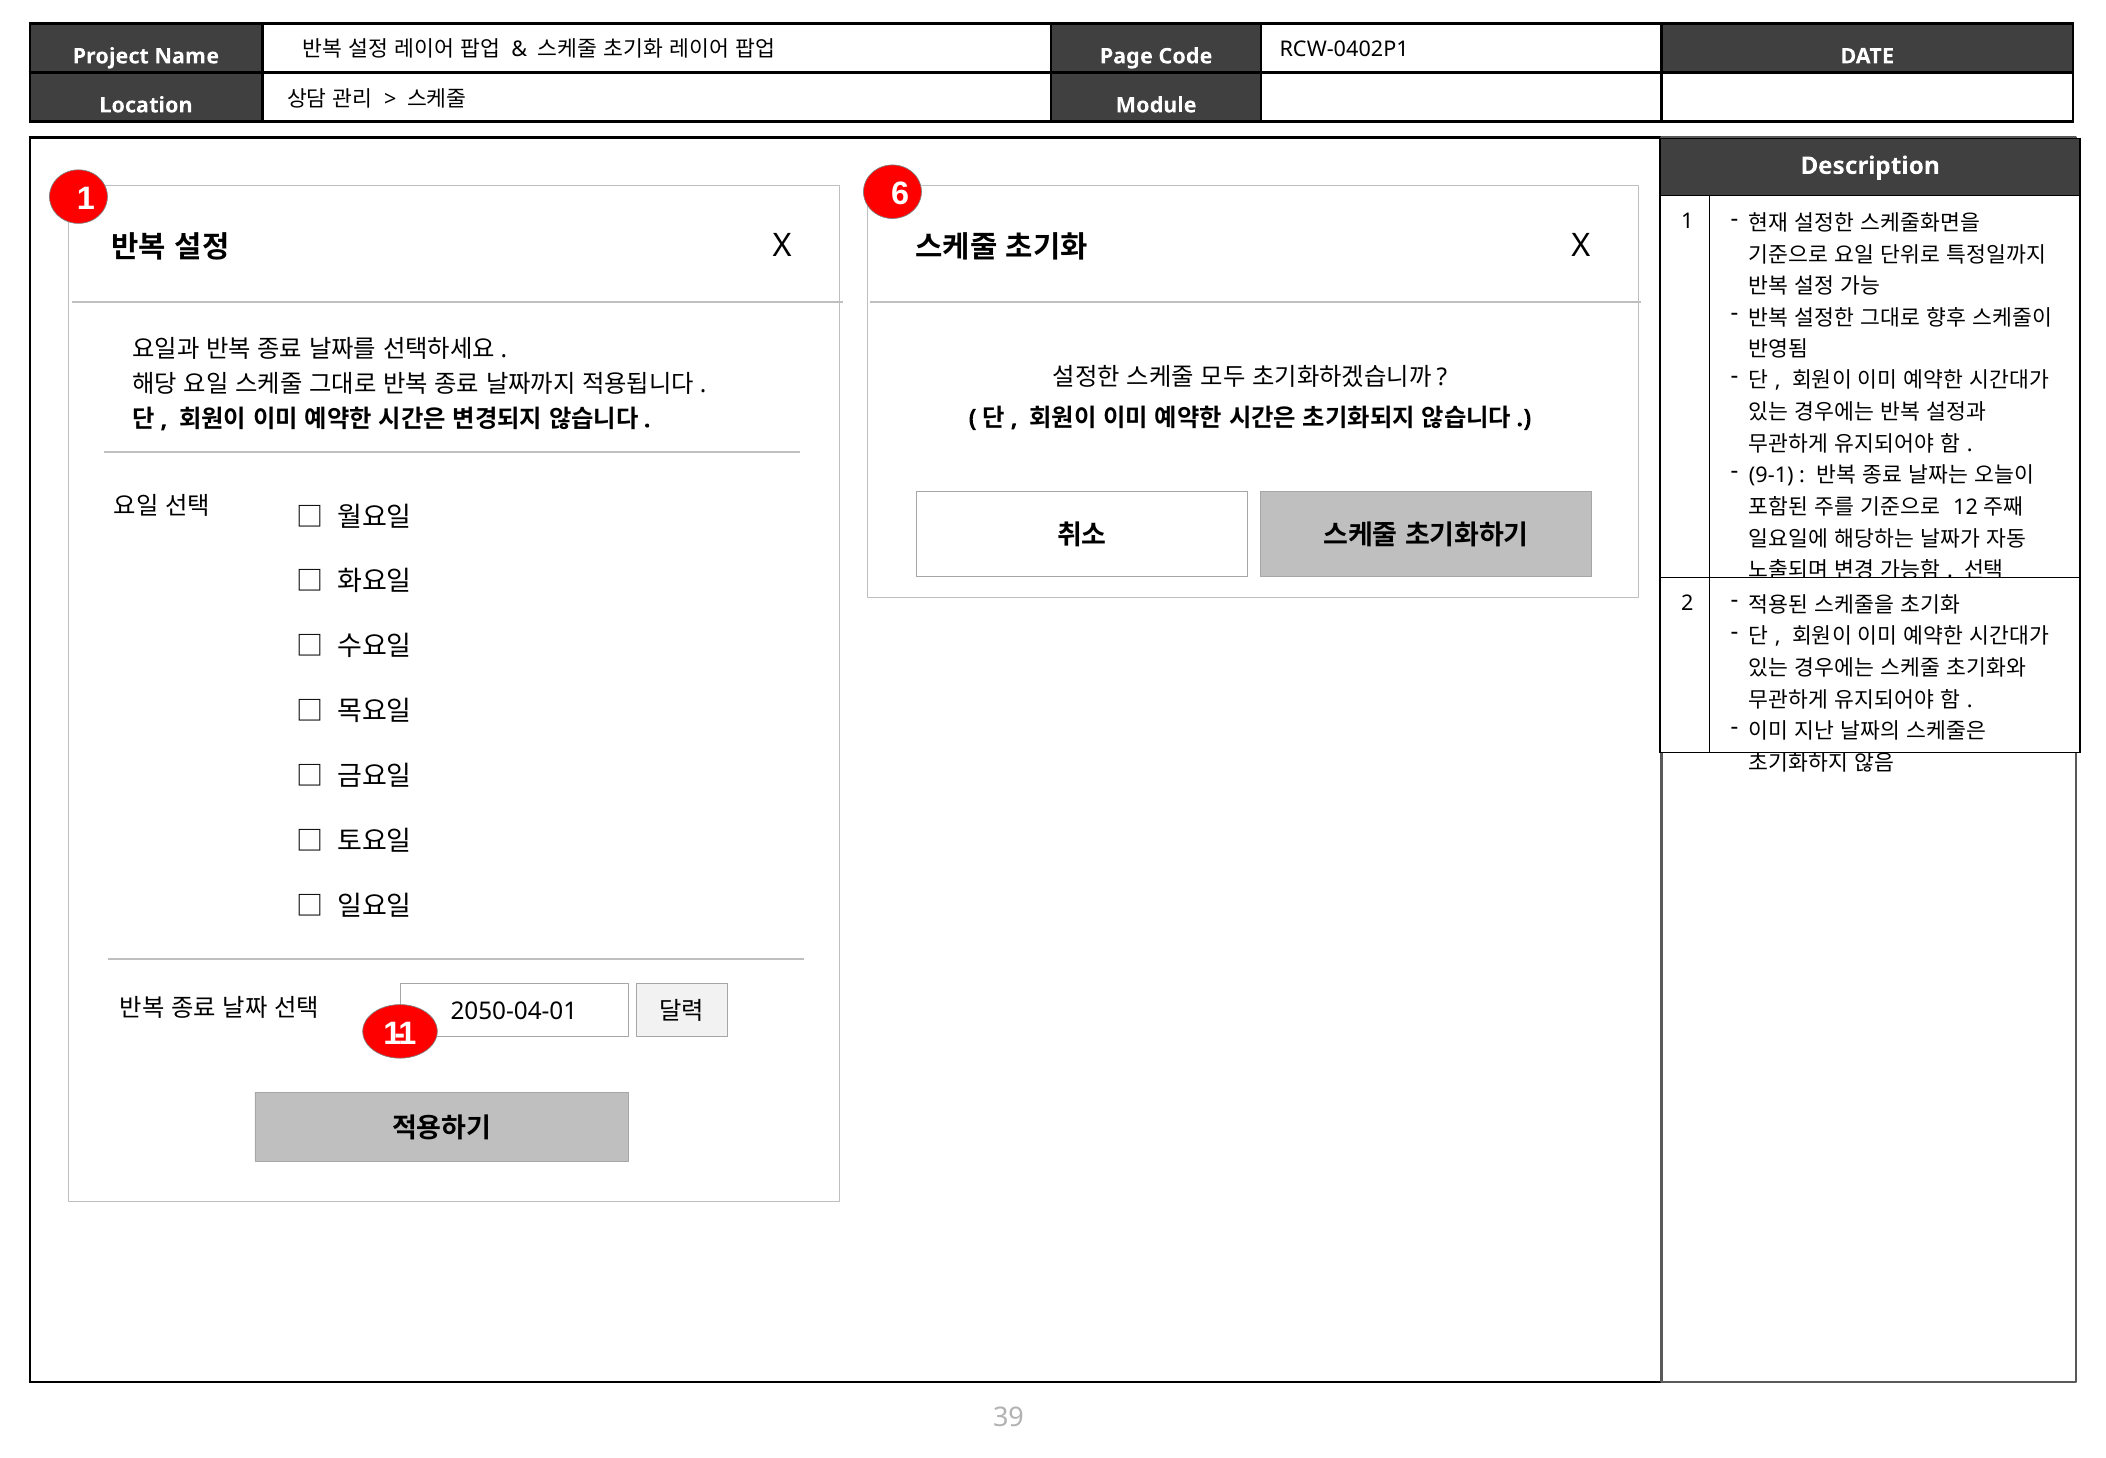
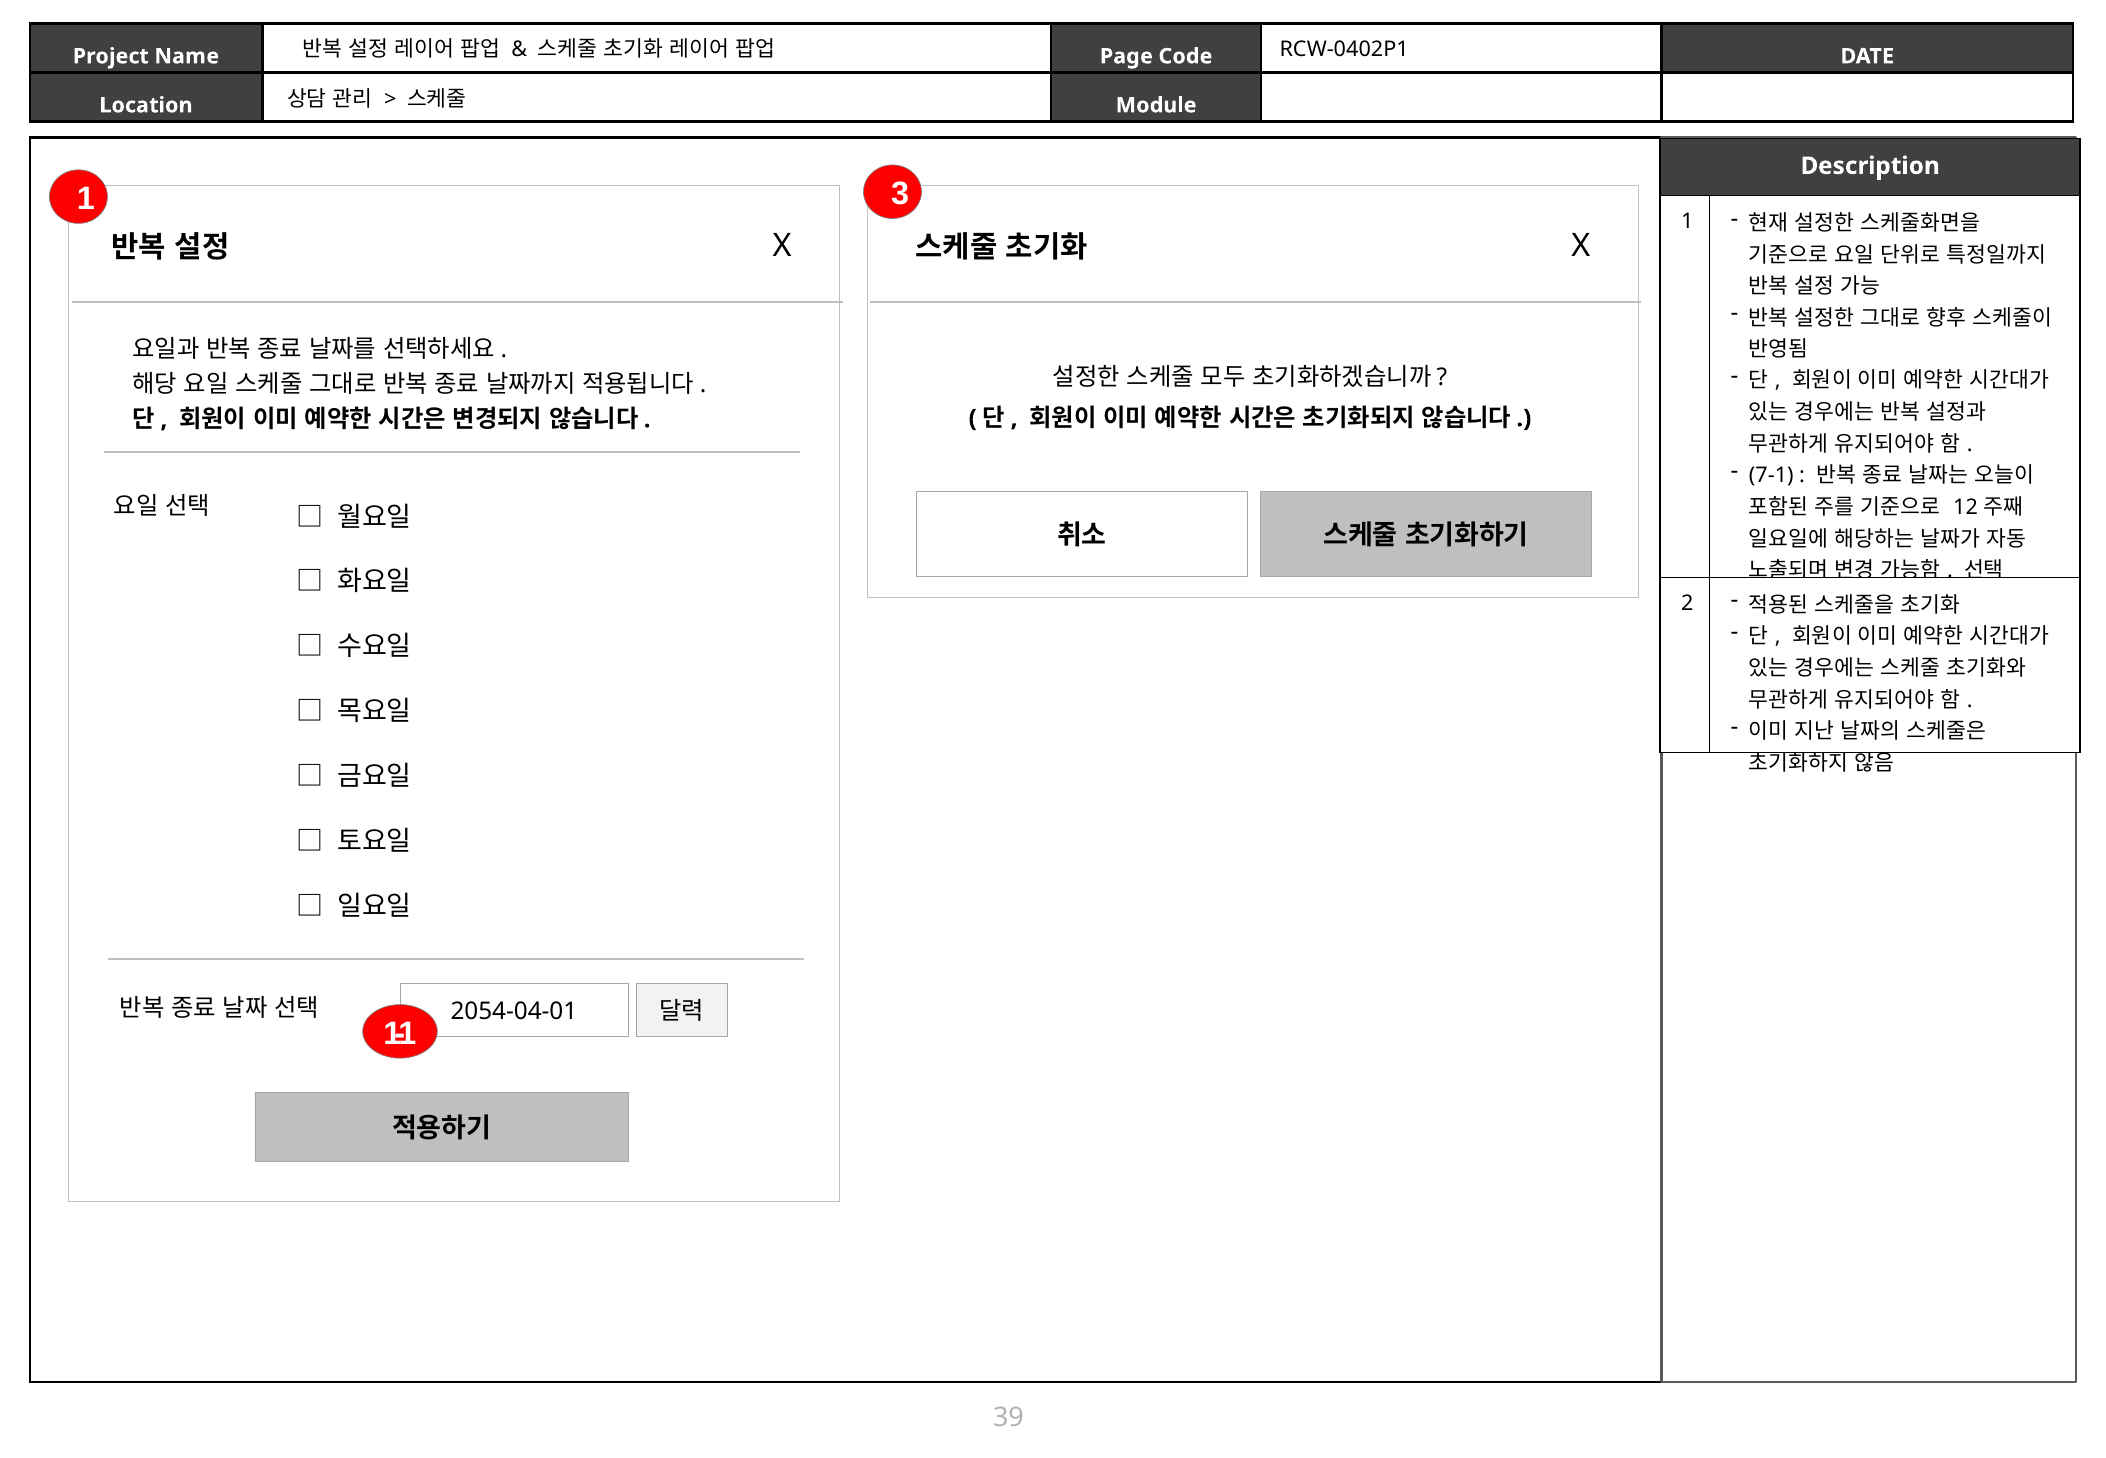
6: 6 -> 3
9-1: 9-1 -> 7-1
2050-04-01: 2050-04-01 -> 2054-04-01
